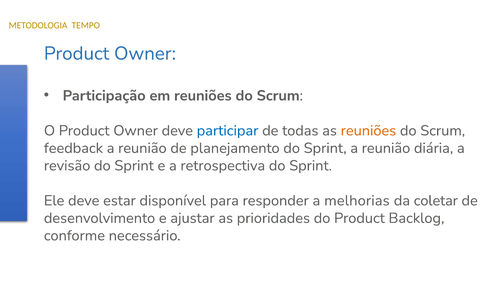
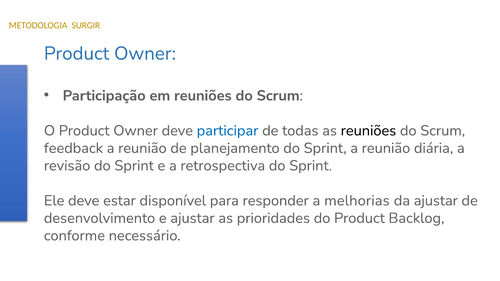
TEMPO: TEMPO -> SURGIR
reuniões at (368, 131) colour: orange -> black
da coletar: coletar -> ajustar
